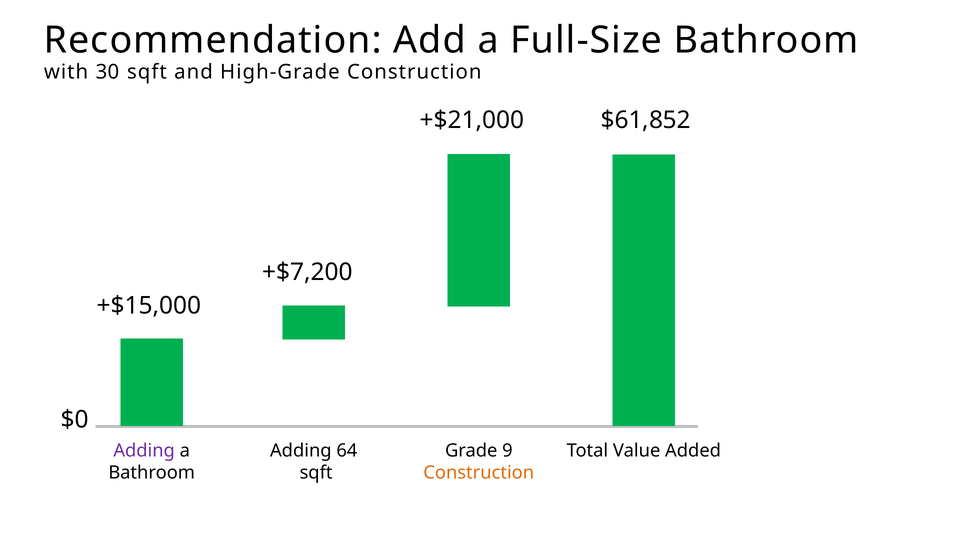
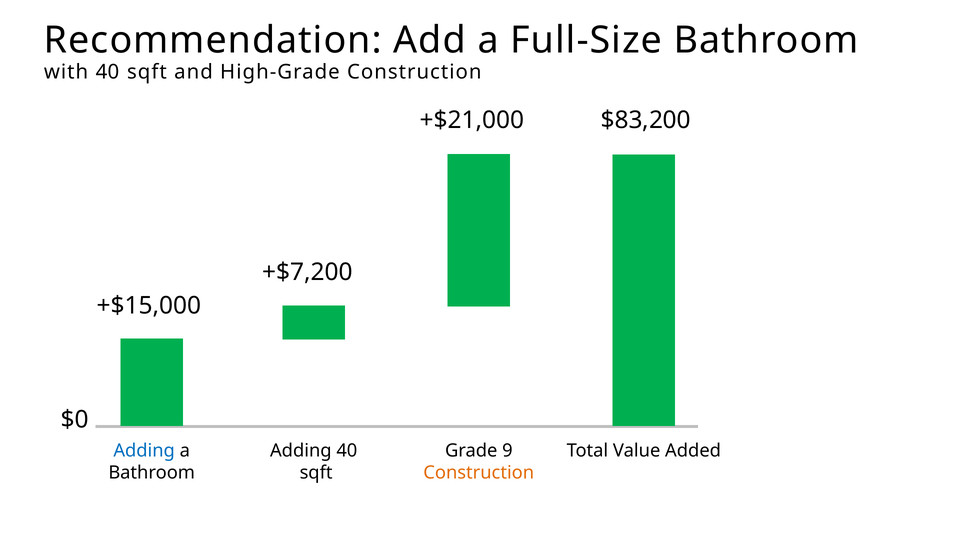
with 30: 30 -> 40
$61,852: $61,852 -> $83,200
Adding at (144, 451) colour: purple -> blue
Adding 64: 64 -> 40
